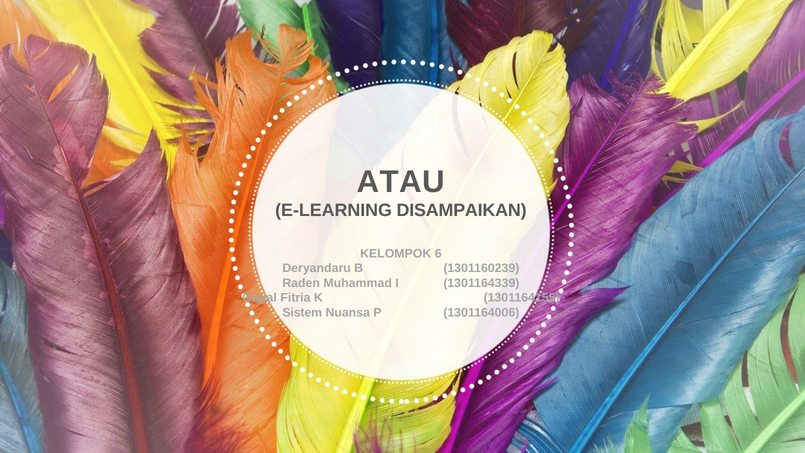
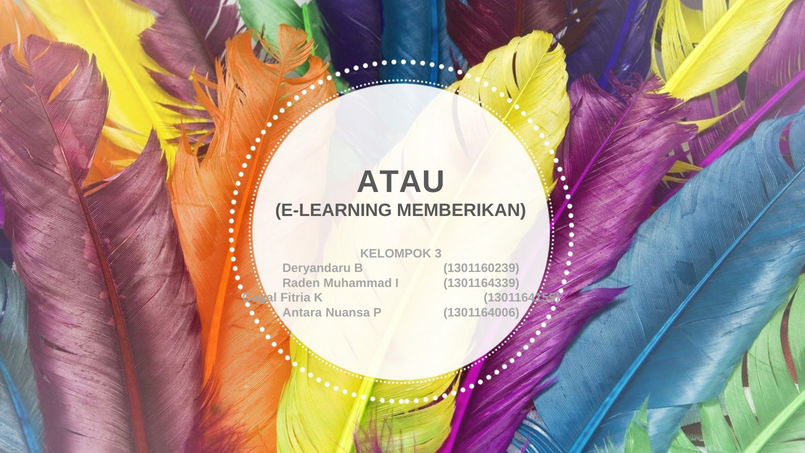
DISAMPAIKAN: DISAMPAIKAN -> MEMBERIKAN
6: 6 -> 3
Sistem: Sistem -> Antara
